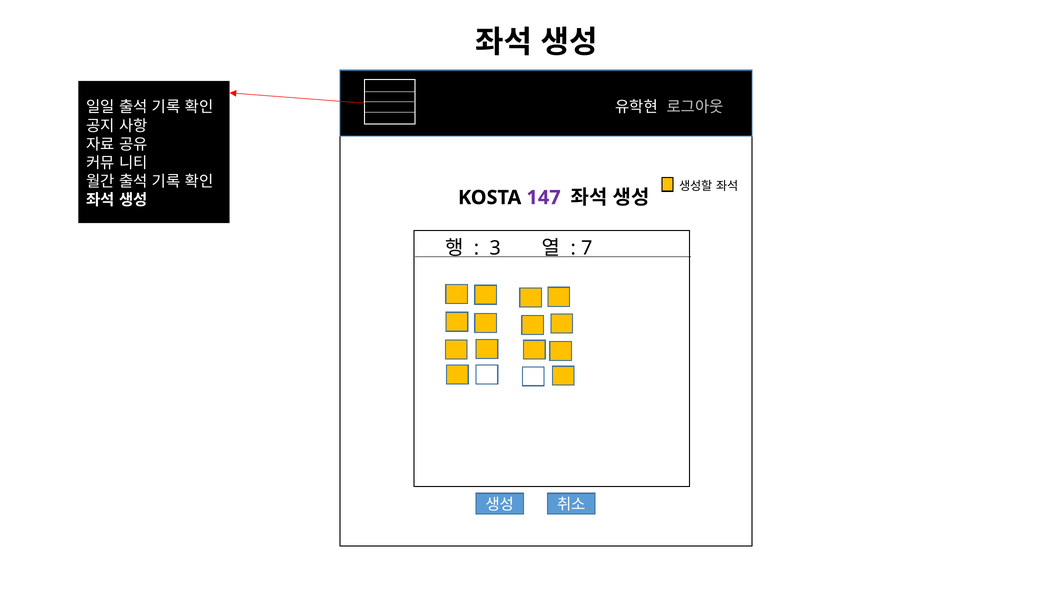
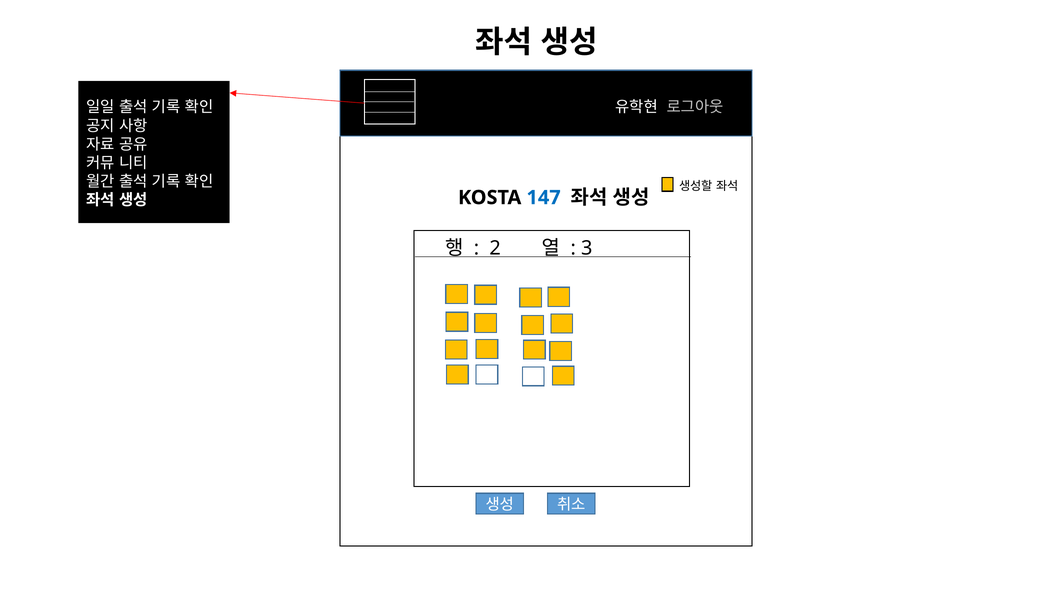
147 colour: purple -> blue
3: 3 -> 2
7: 7 -> 3
